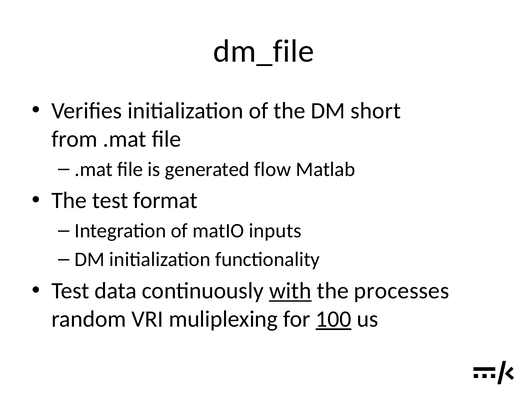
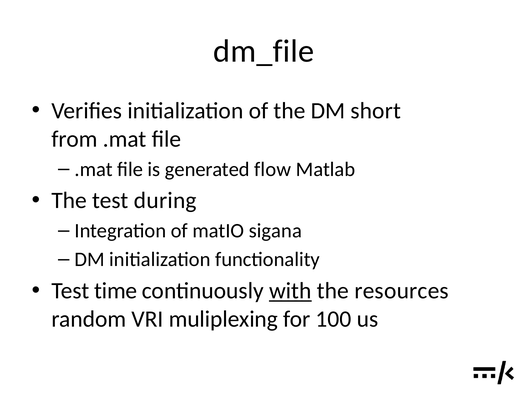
format: format -> during
inputs: inputs -> sigana
data: data -> time
processes: processes -> resources
100 underline: present -> none
